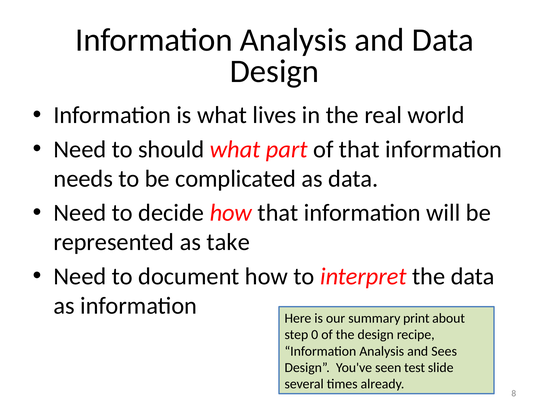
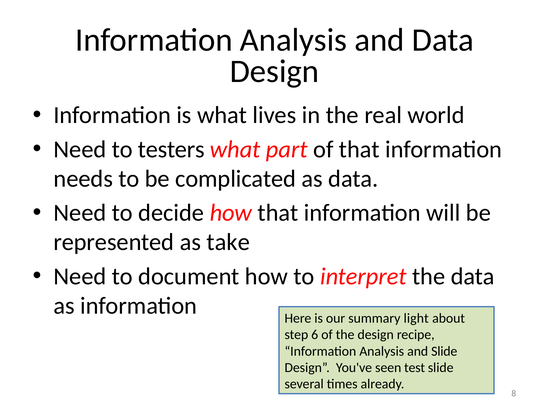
should: should -> testers
print: print -> light
0: 0 -> 6
and Sees: Sees -> Slide
